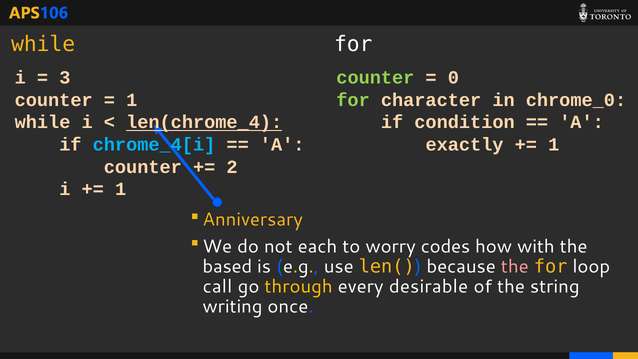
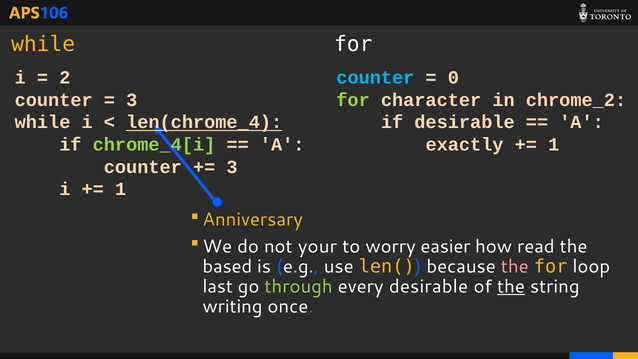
3: 3 -> 2
counter at (375, 78) colour: light green -> light blue
1 at (132, 100): 1 -> 3
chrome_0: chrome_0 -> chrome_2
if condition: condition -> desirable
chrome_4[i colour: light blue -> light green
2 at (232, 167): 2 -> 3
each: each -> your
codes: codes -> easier
with: with -> read
call: call -> last
through colour: yellow -> light green
the at (511, 286) underline: none -> present
